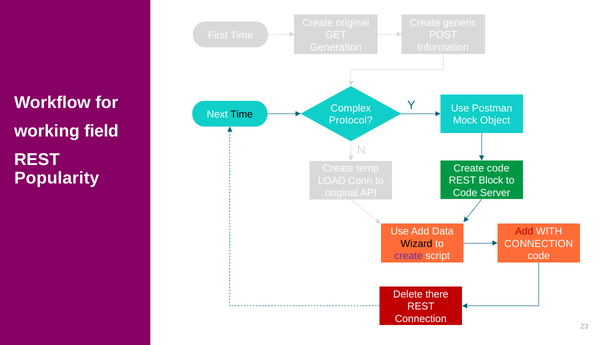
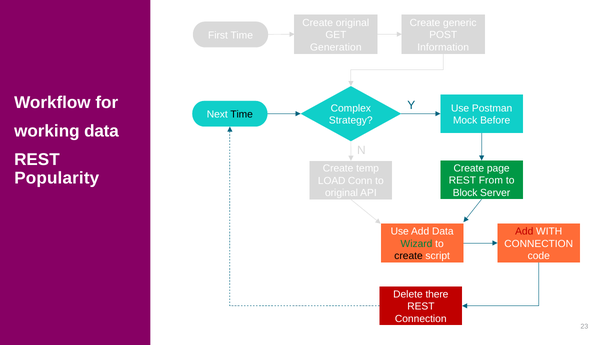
Protocol: Protocol -> Strategy
Object: Object -> Before
working field: field -> data
Create code: code -> page
Block: Block -> From
Code at (465, 193): Code -> Block
Wizard colour: black -> green
create at (409, 256) colour: purple -> black
